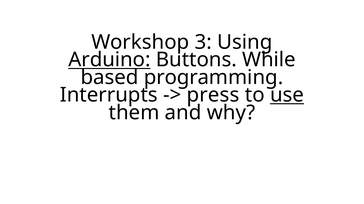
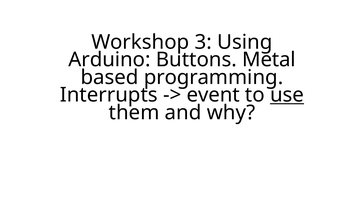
Arduino underline: present -> none
While: While -> Metal
press: press -> event
